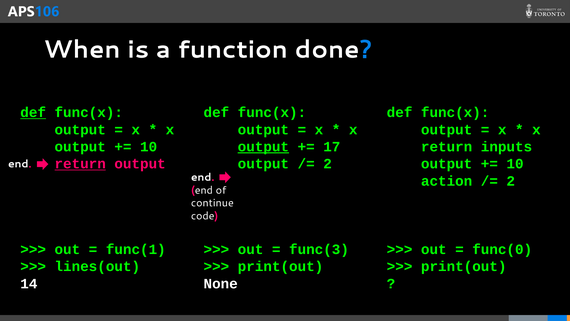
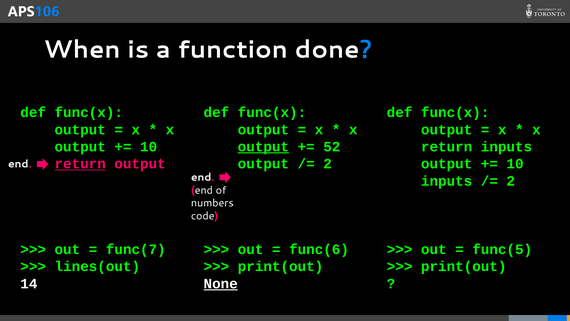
def at (33, 112) underline: present -> none
17: 17 -> 52
action at (447, 181): action -> inputs
continue: continue -> numbers
func(1: func(1 -> func(7
func(3: func(3 -> func(6
func(0: func(0 -> func(5
None underline: none -> present
